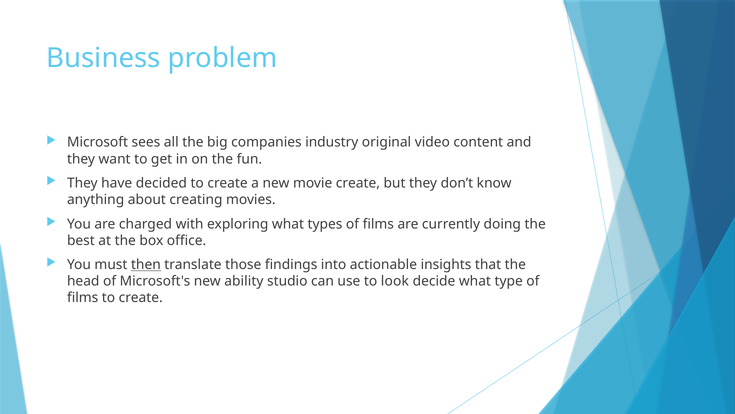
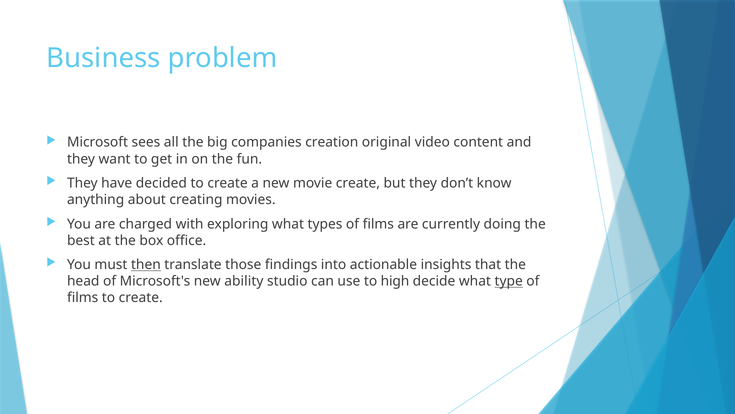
industry: industry -> creation
look: look -> high
type underline: none -> present
